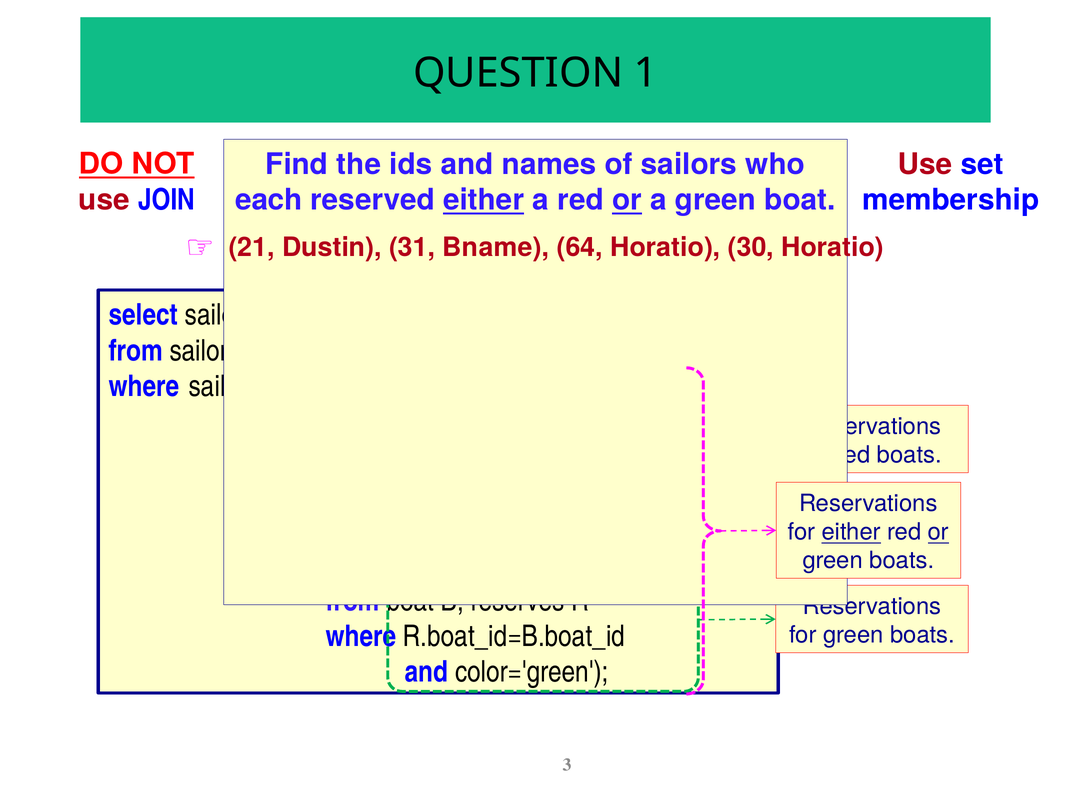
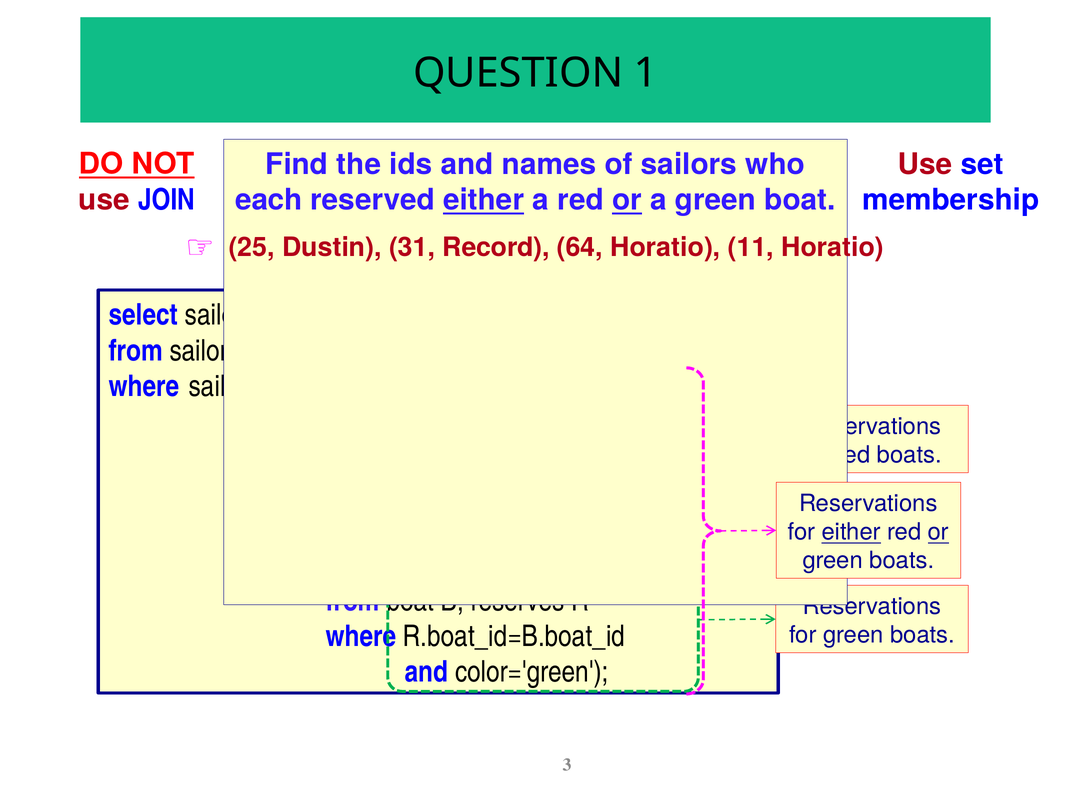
21: 21 -> 25
Bname: Bname -> Record
30: 30 -> 11
